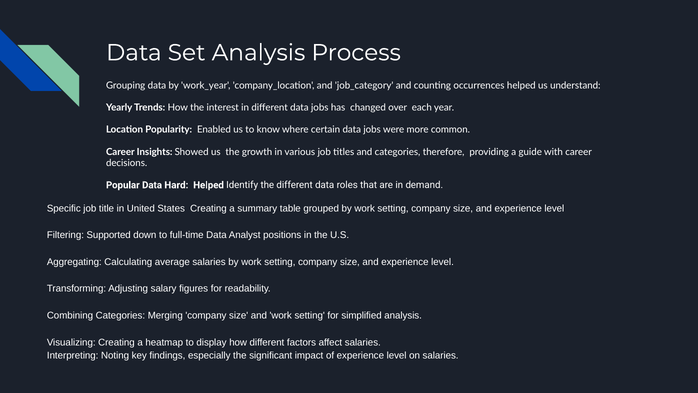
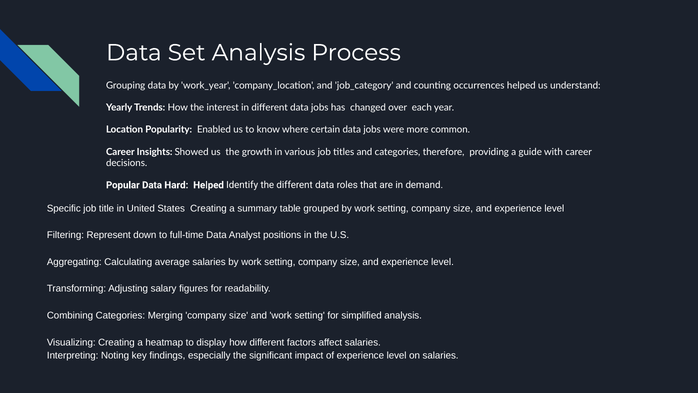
Supported: Supported -> Represent
